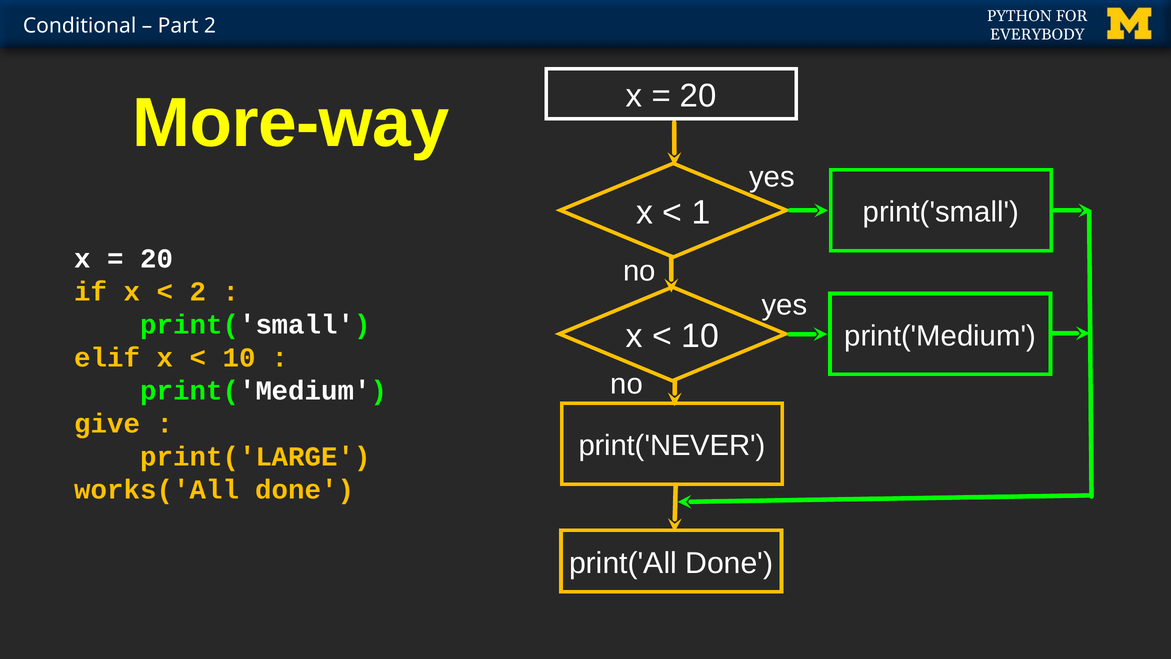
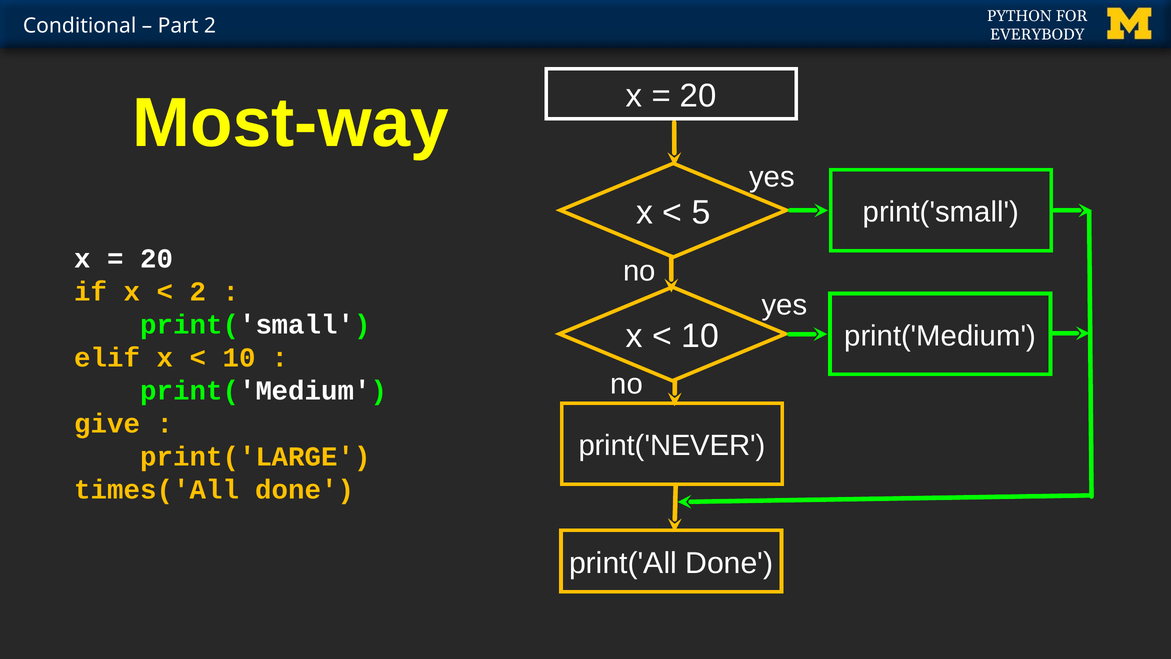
More-way: More-way -> Most-way
1: 1 -> 5
works('All: works('All -> times('All
